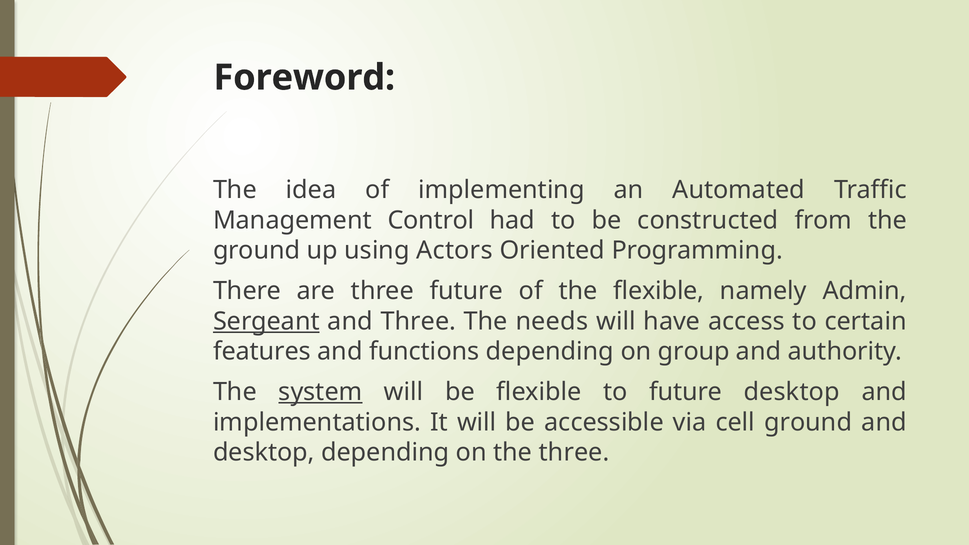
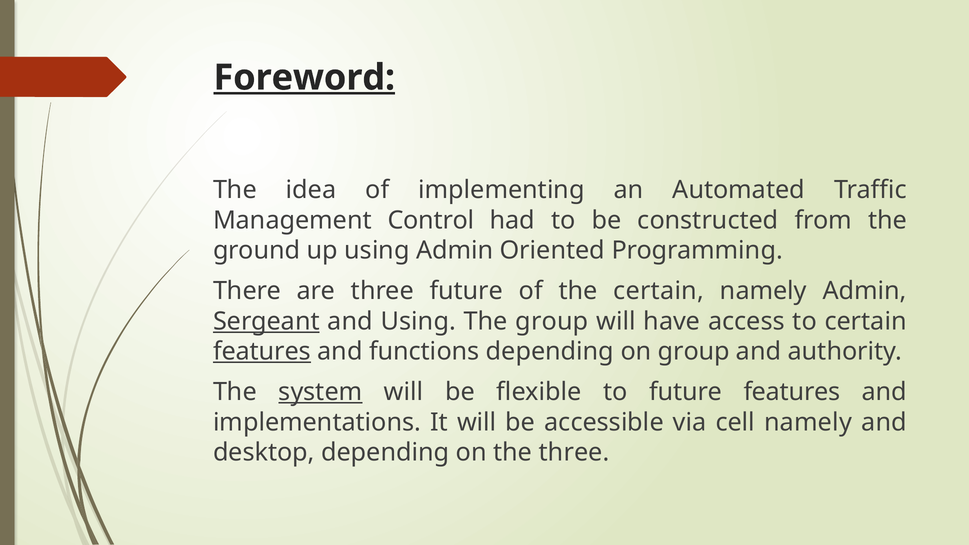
Foreword underline: none -> present
using Actors: Actors -> Admin
the flexible: flexible -> certain
and Three: Three -> Using
The needs: needs -> group
features at (262, 352) underline: none -> present
future desktop: desktop -> features
cell ground: ground -> namely
